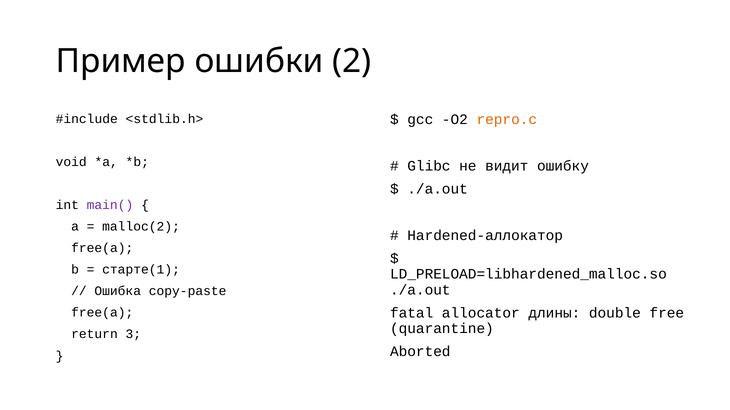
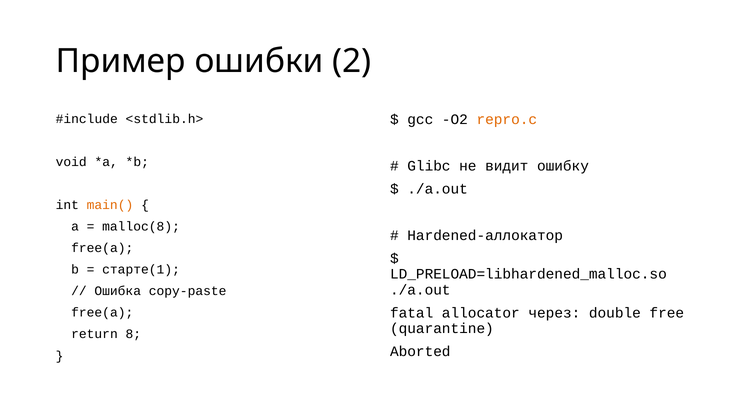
main( colour: purple -> orange
malloc(2: malloc(2 -> malloc(8
длины: длины -> через
3: 3 -> 8
